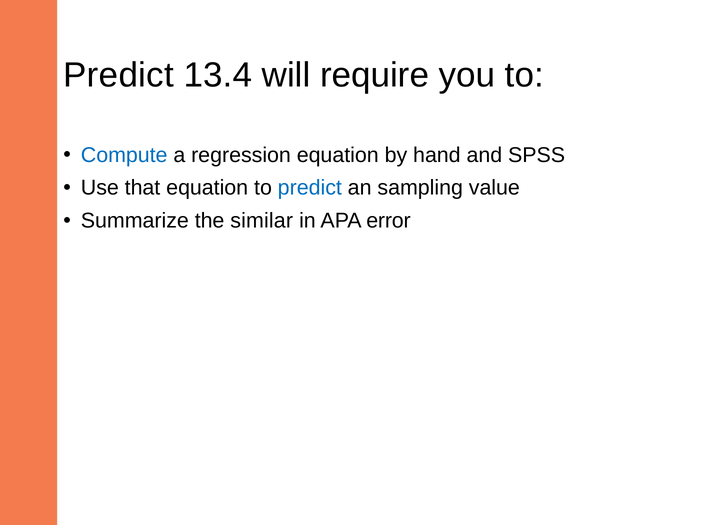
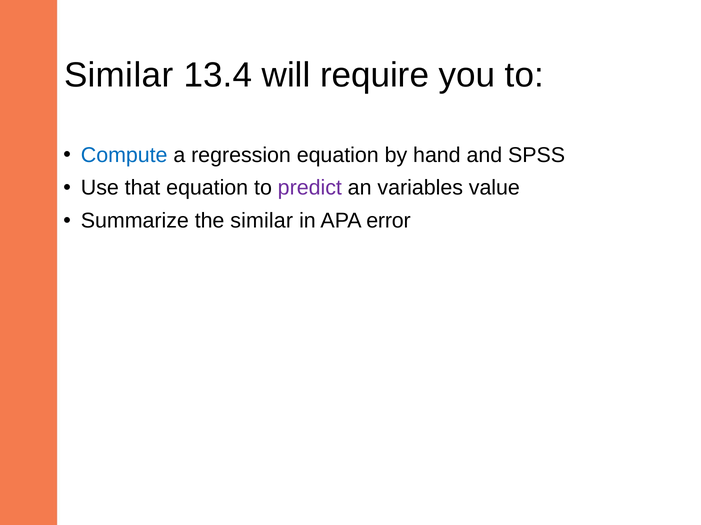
Predict at (119, 75): Predict -> Similar
predict at (310, 188) colour: blue -> purple
sampling: sampling -> variables
